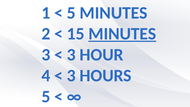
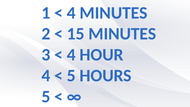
5 at (71, 13): 5 -> 4
MINUTES at (122, 34) underline: present -> none
3 at (71, 55): 3 -> 4
3 at (71, 76): 3 -> 5
